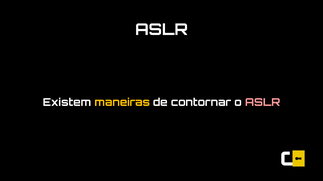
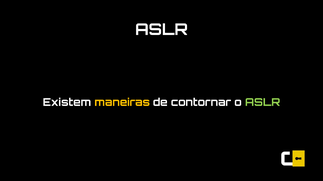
ASLR at (263, 103) colour: pink -> light green
